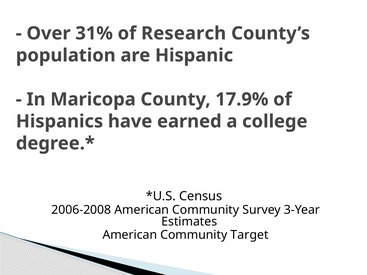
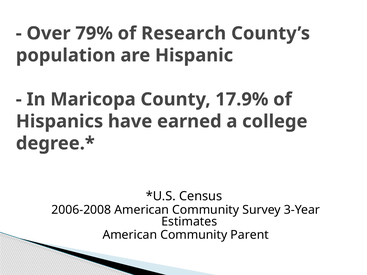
31%: 31% -> 79%
Target: Target -> Parent
